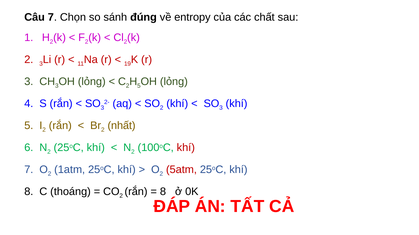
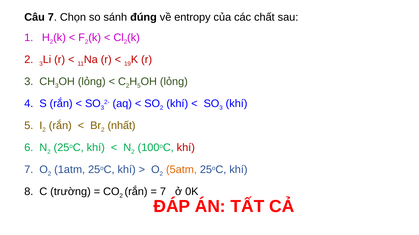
5atm colour: red -> orange
thoáng: thoáng -> trường
8 at (163, 192): 8 -> 7
